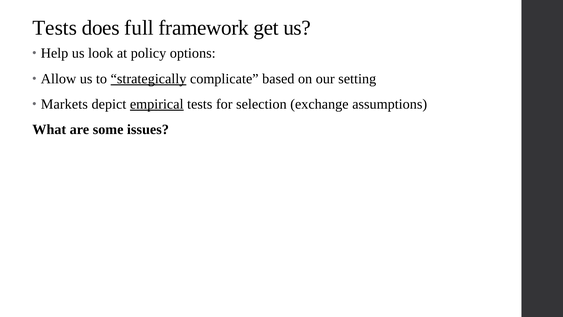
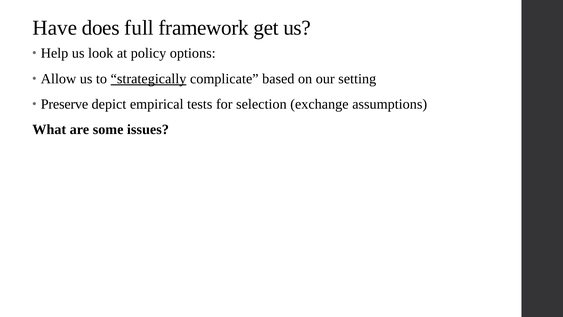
Tests at (55, 28): Tests -> Have
Markets: Markets -> Preserve
empirical underline: present -> none
